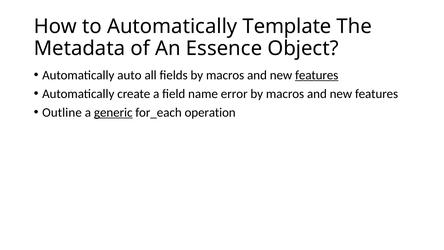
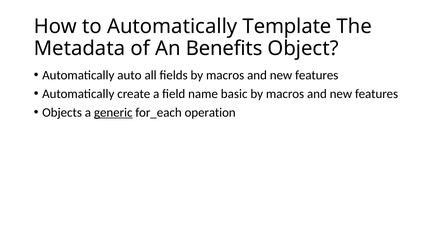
Essence: Essence -> Benefits
features at (317, 75) underline: present -> none
error: error -> basic
Outline: Outline -> Objects
